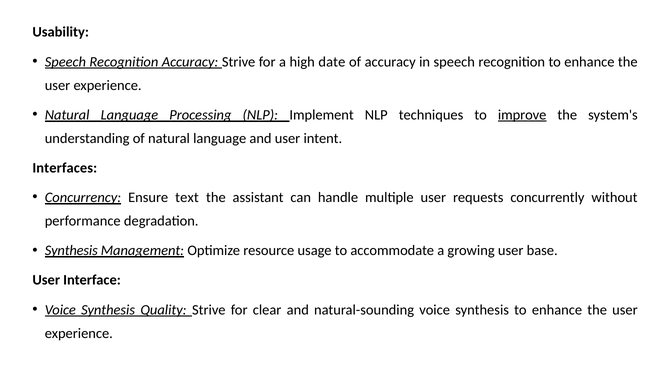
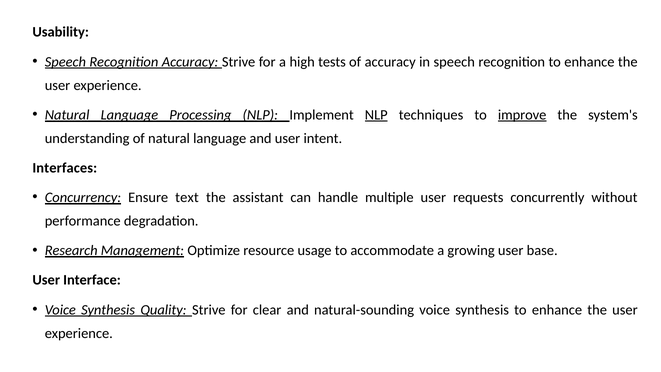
date: date -> tests
NLP at (376, 115) underline: none -> present
Synthesis at (71, 250): Synthesis -> Research
